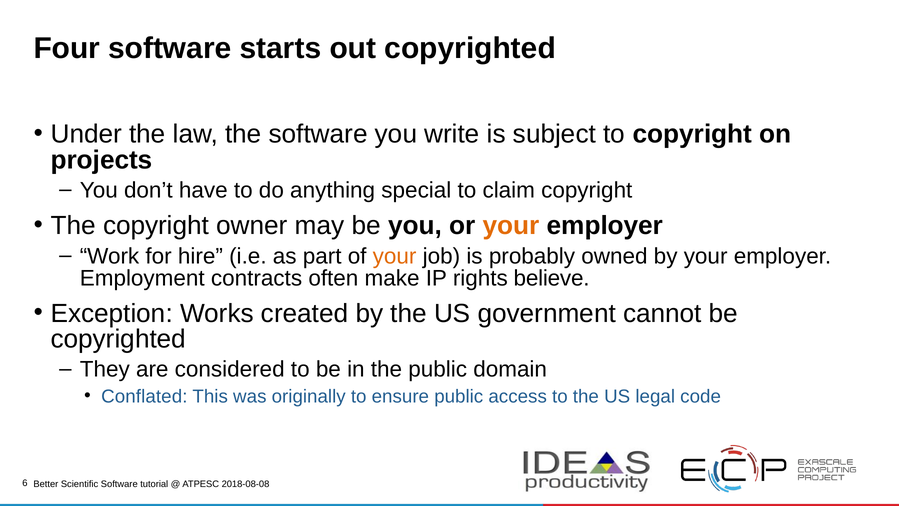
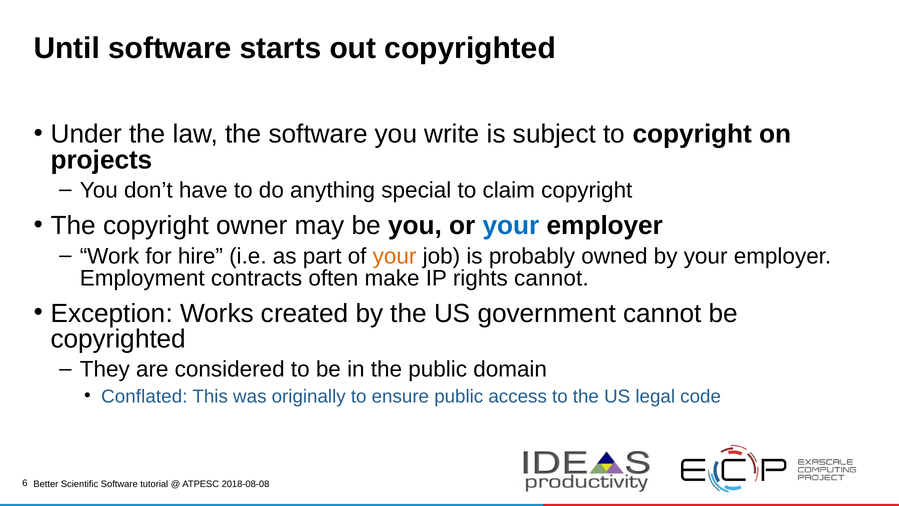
Four: Four -> Until
your at (511, 226) colour: orange -> blue
rights believe: believe -> cannot
